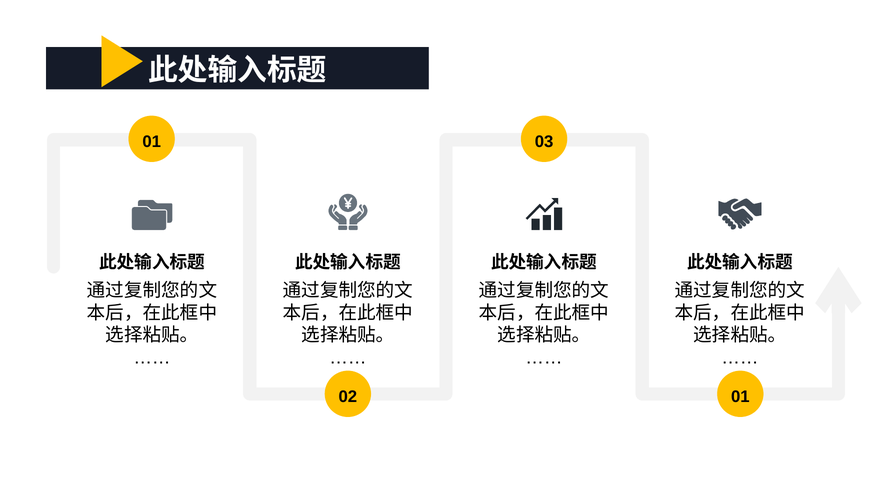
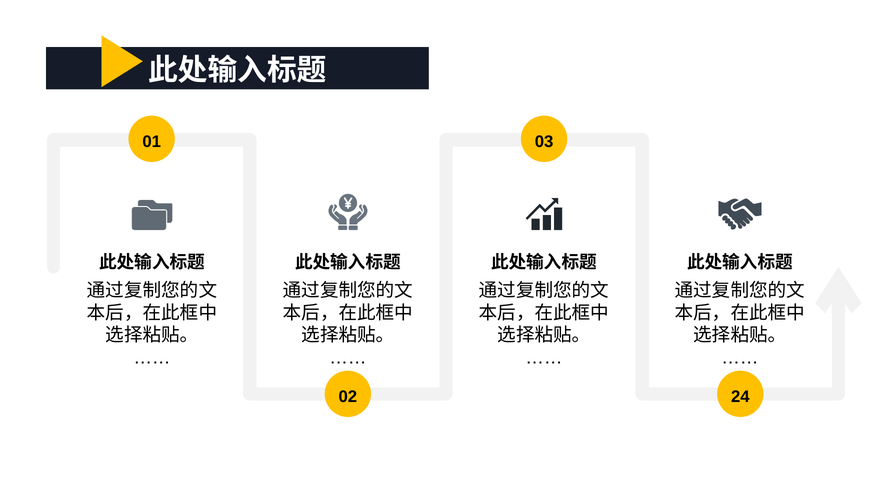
02 01: 01 -> 24
